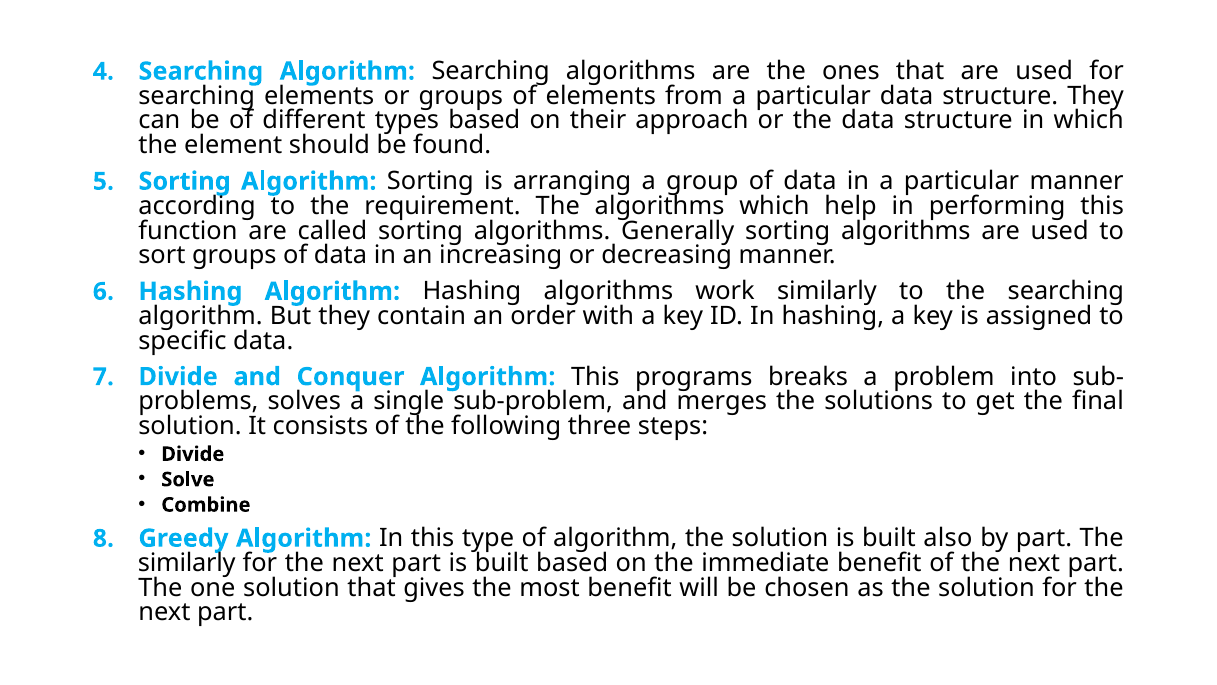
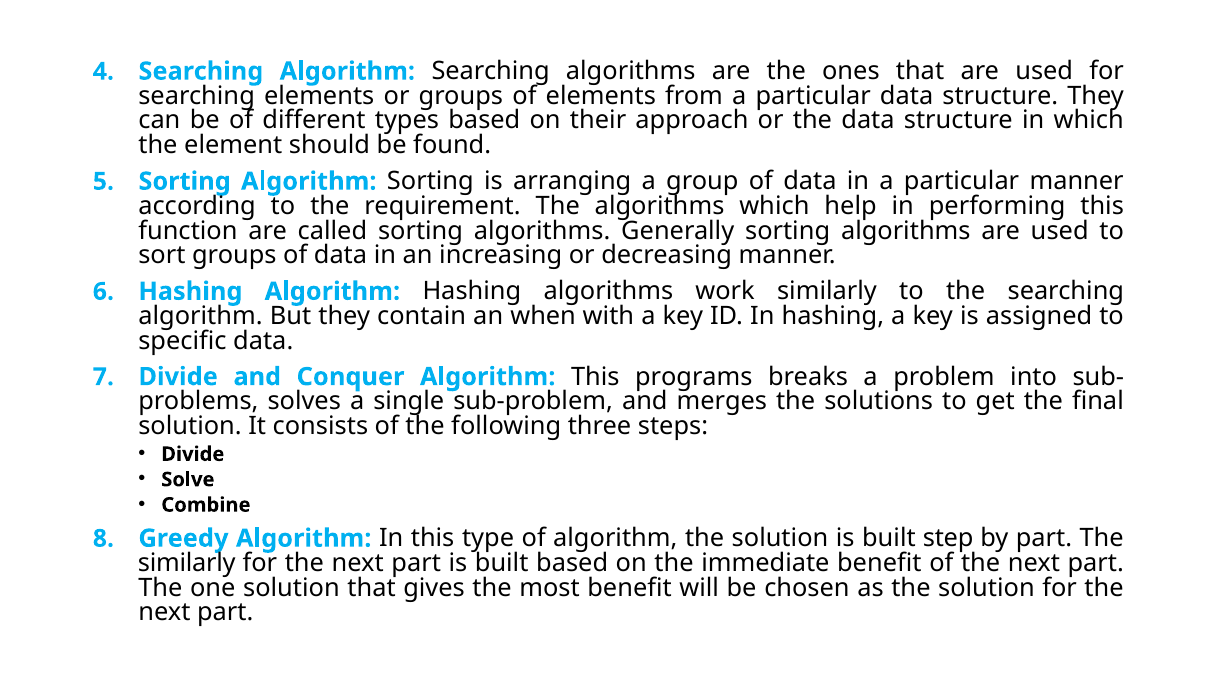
order: order -> when
also: also -> step
